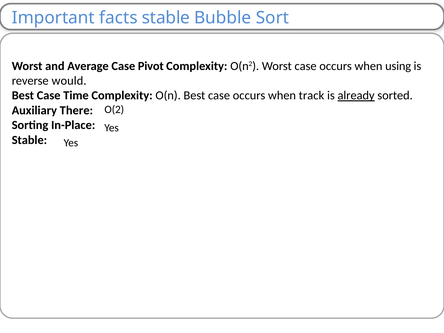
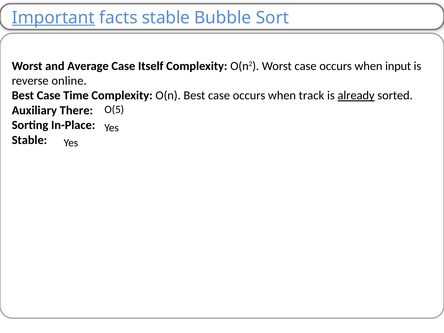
Important underline: none -> present
Pivot: Pivot -> Itself
using: using -> input
would: would -> online
O(2: O(2 -> O(5
